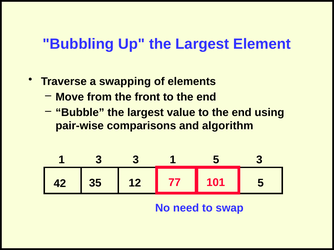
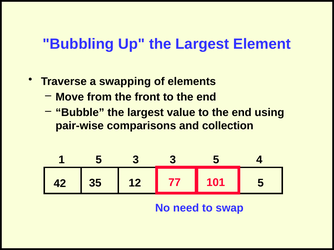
algorithm: algorithm -> collection
1 3: 3 -> 5
3 1: 1 -> 3
5 3: 3 -> 4
